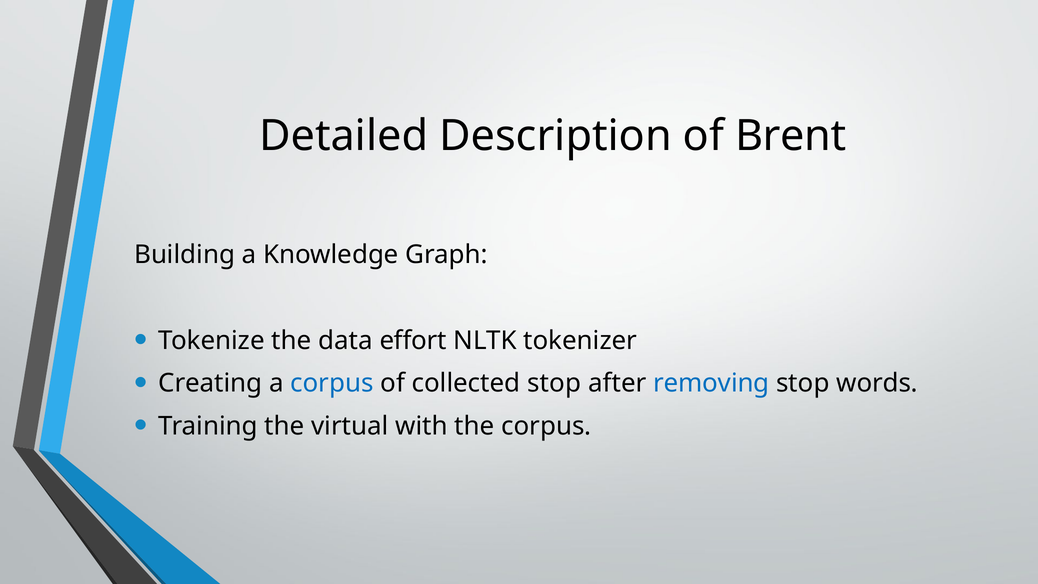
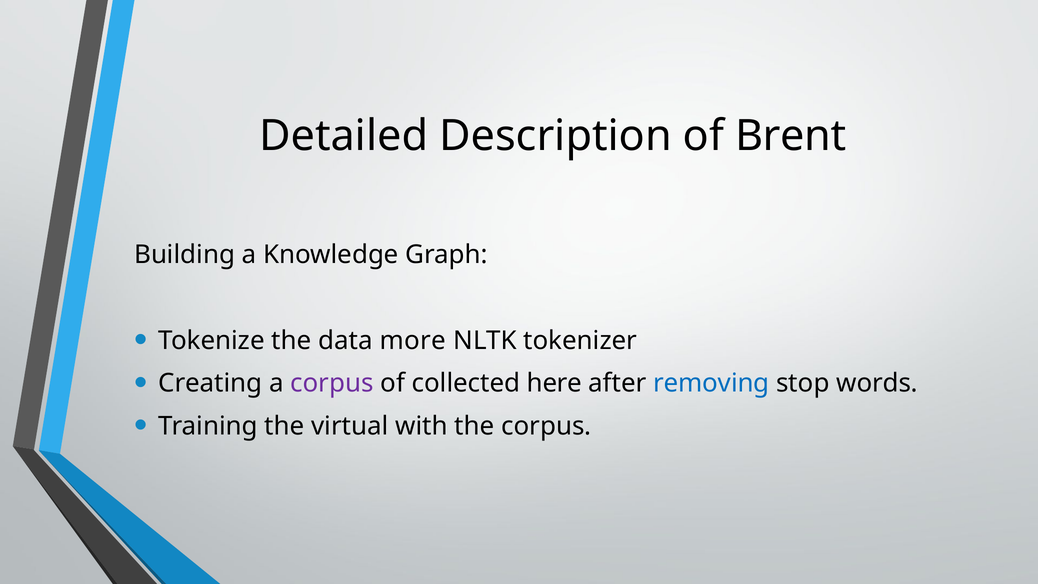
effort: effort -> more
corpus at (332, 383) colour: blue -> purple
collected stop: stop -> here
